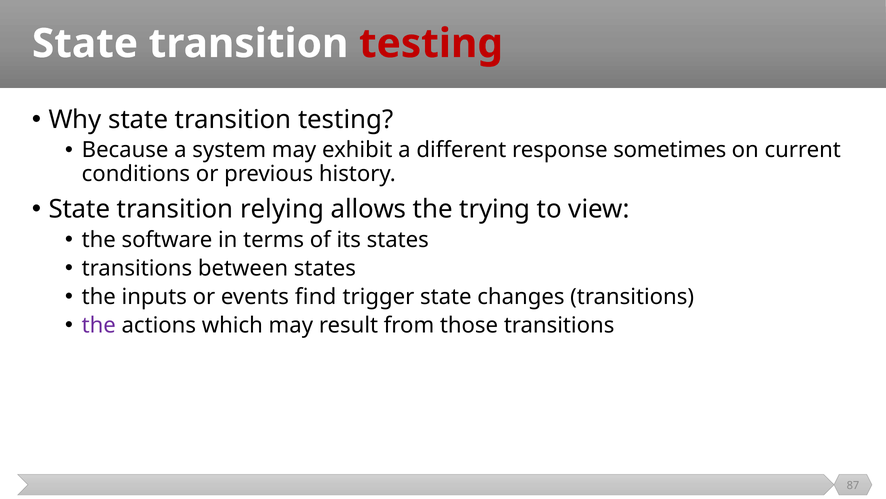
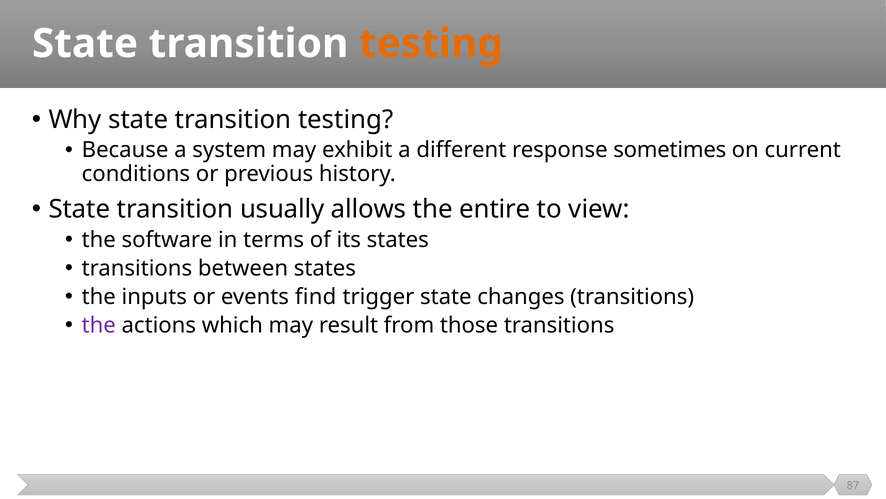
testing at (431, 44) colour: red -> orange
relying: relying -> usually
trying: trying -> entire
